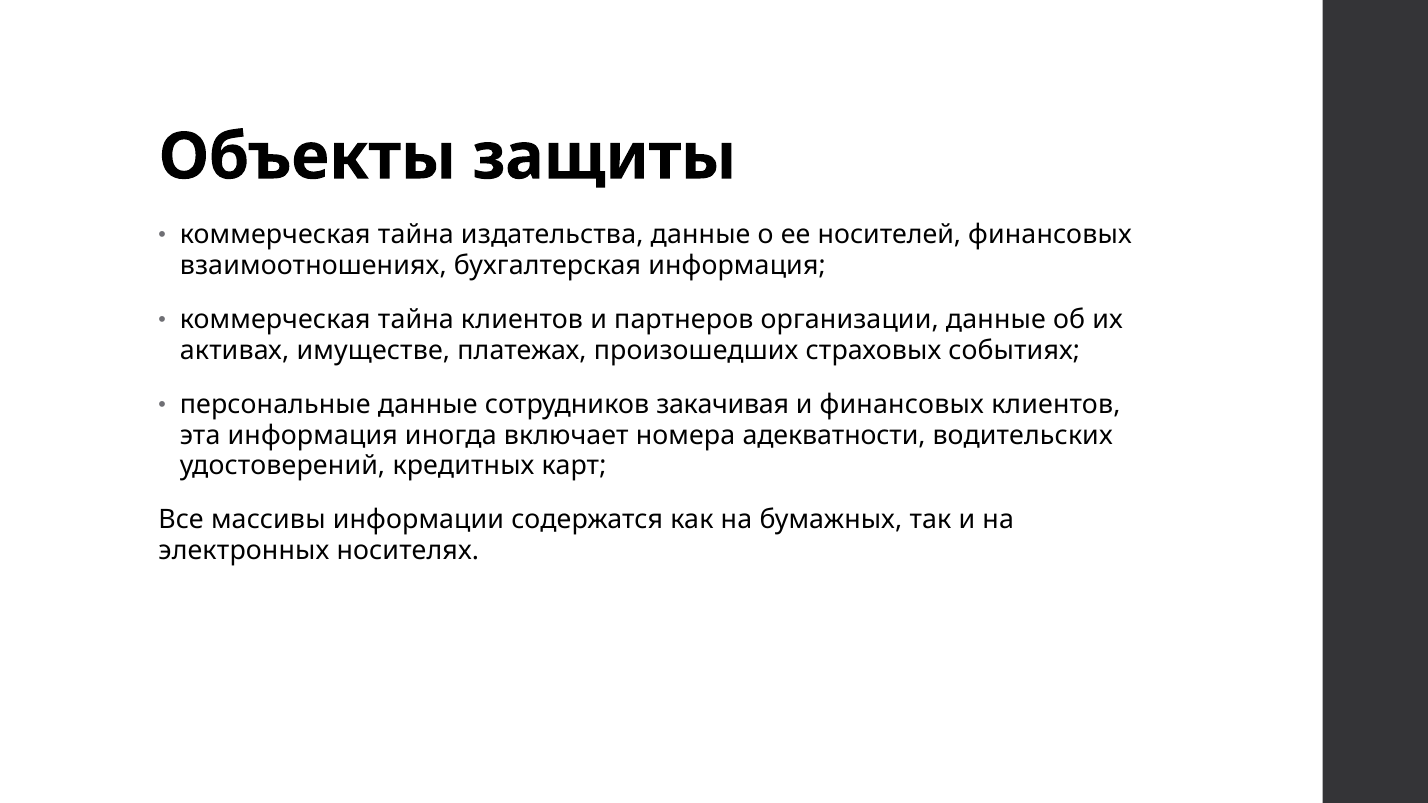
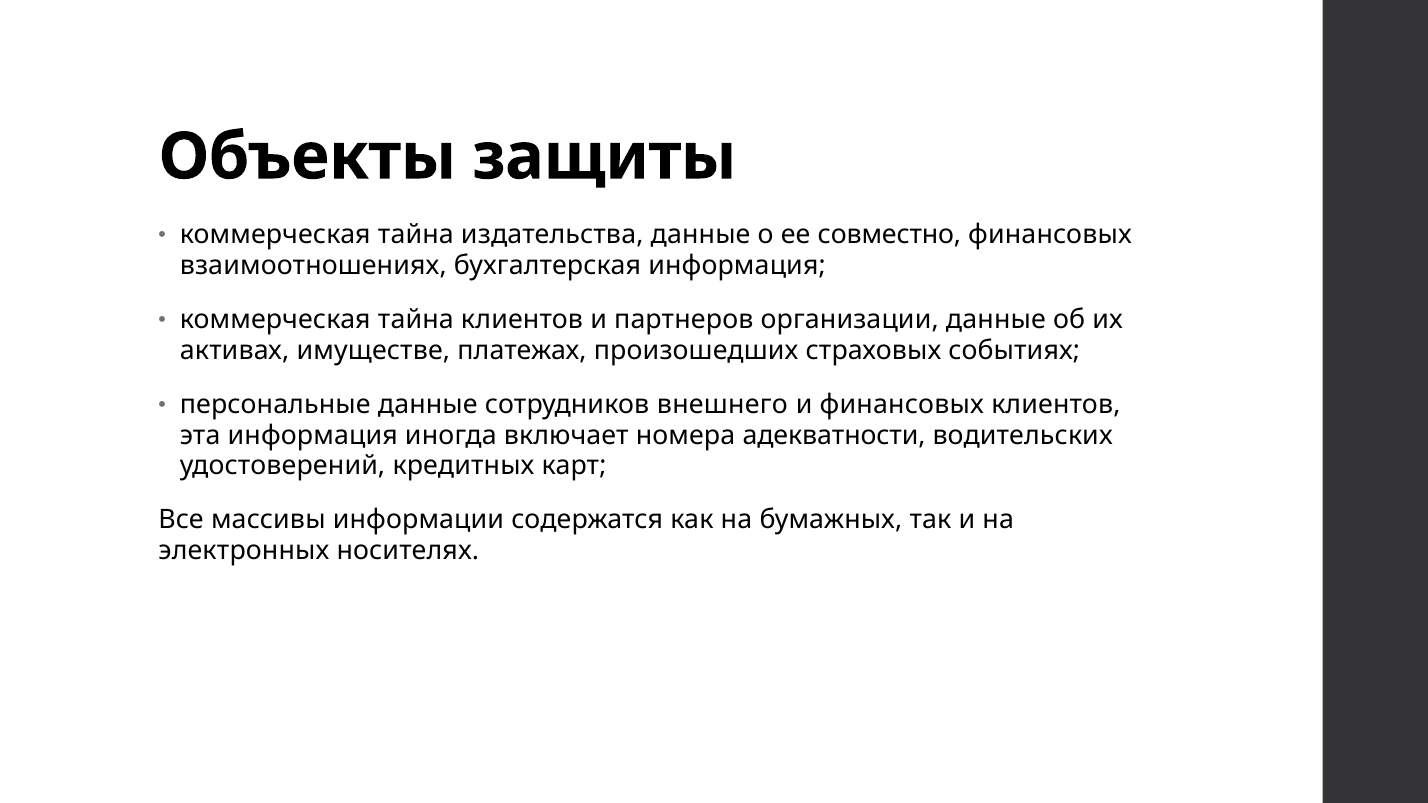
носителей: носителей -> совместно
закачивая: закачивая -> внешнего
